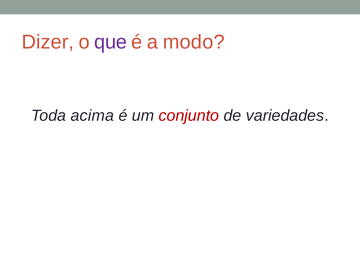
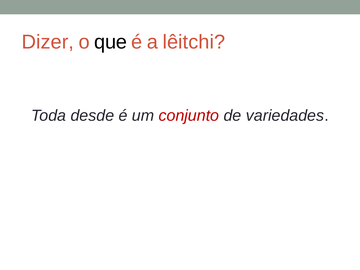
que colour: purple -> black
modo: modo -> lêitchi
acima: acima -> desde
